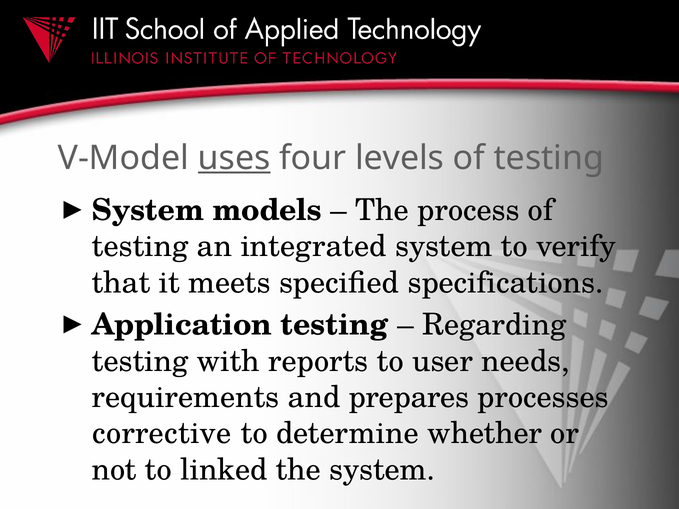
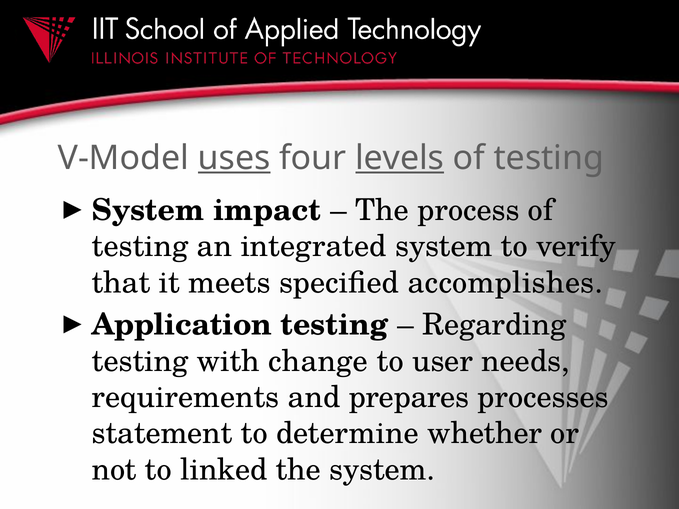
levels underline: none -> present
models: models -> impact
specifications: specifications -> accomplishes
reports: reports -> change
corrective: corrective -> statement
